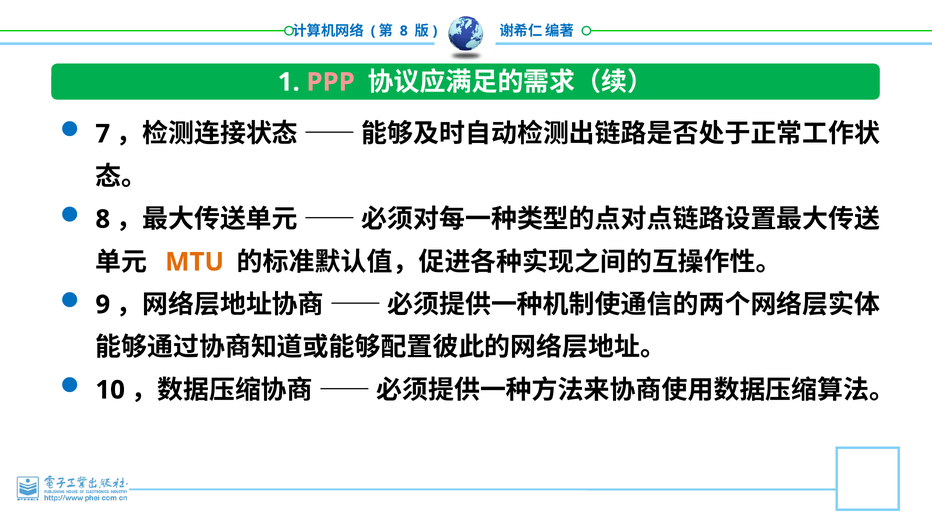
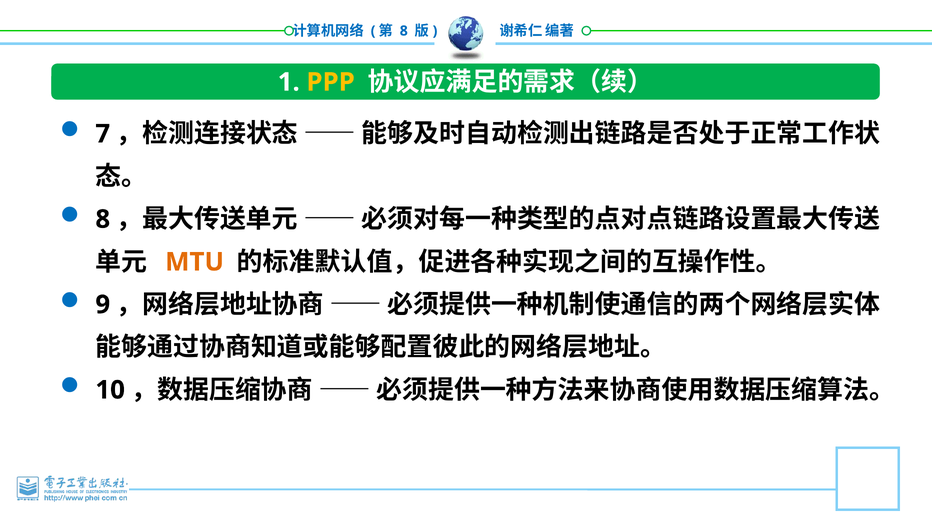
PPP colour: pink -> yellow
